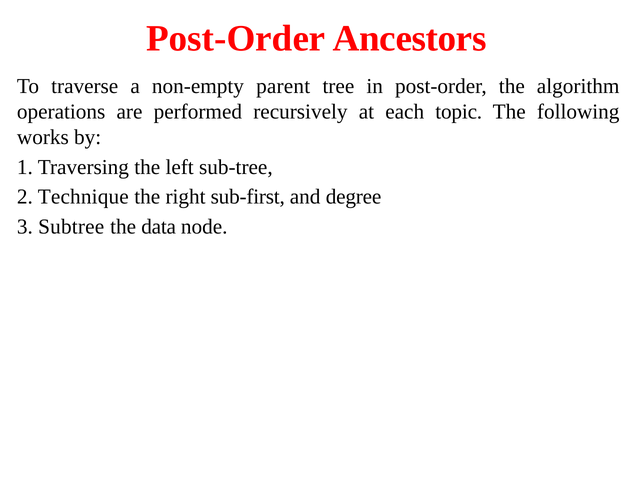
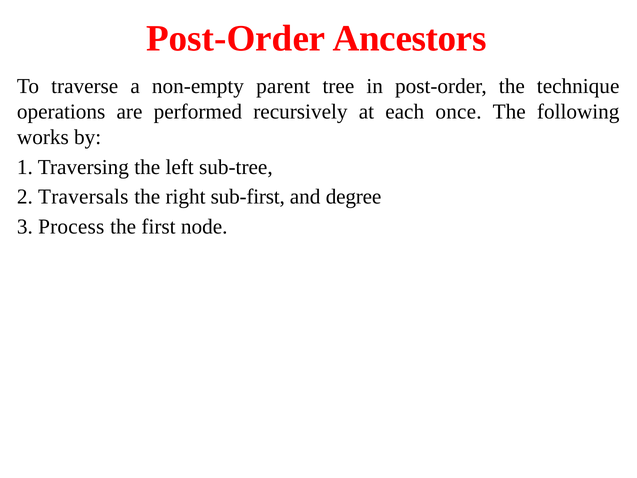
algorithm: algorithm -> technique
topic: topic -> once
Technique: Technique -> Traversals
Subtree: Subtree -> Process
data: data -> first
